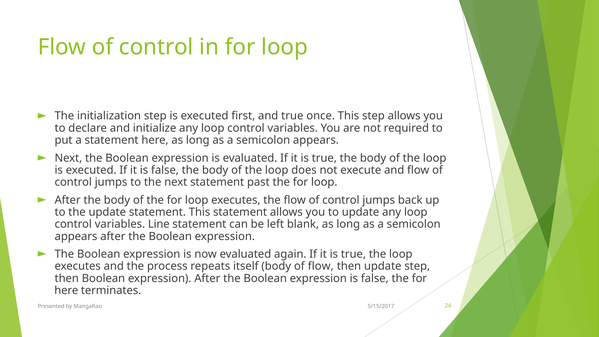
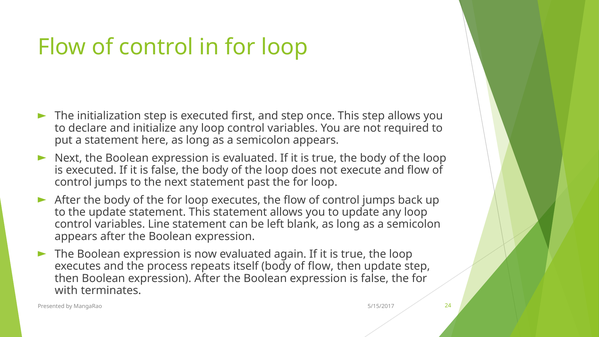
and true: true -> step
here at (66, 290): here -> with
